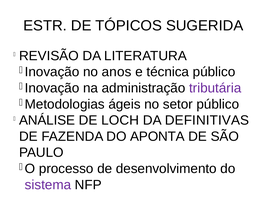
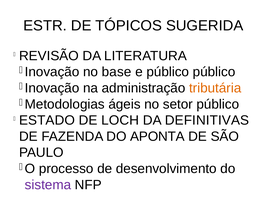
anos: anos -> base
e técnica: técnica -> público
tributária colour: purple -> orange
ANÁLISE: ANÁLISE -> ESTADO
